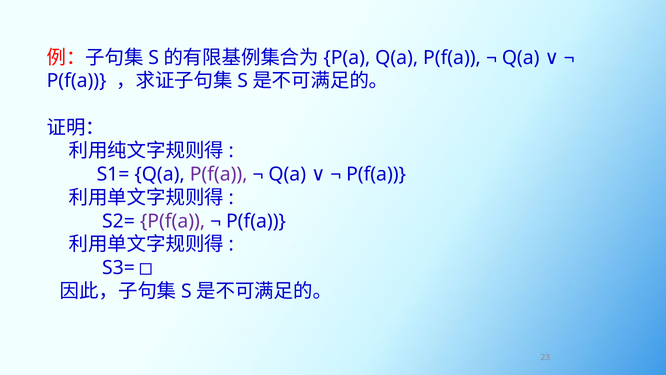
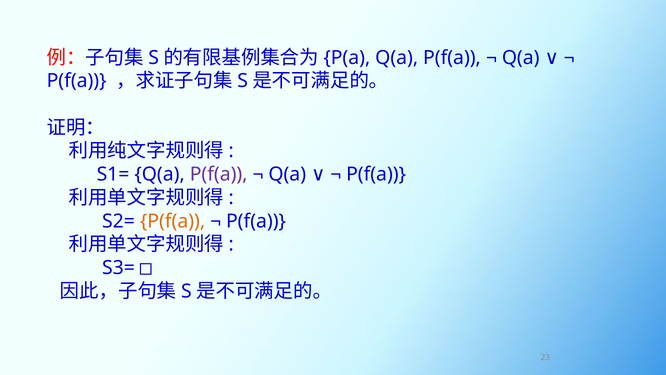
P(f(a at (173, 221) colour: purple -> orange
